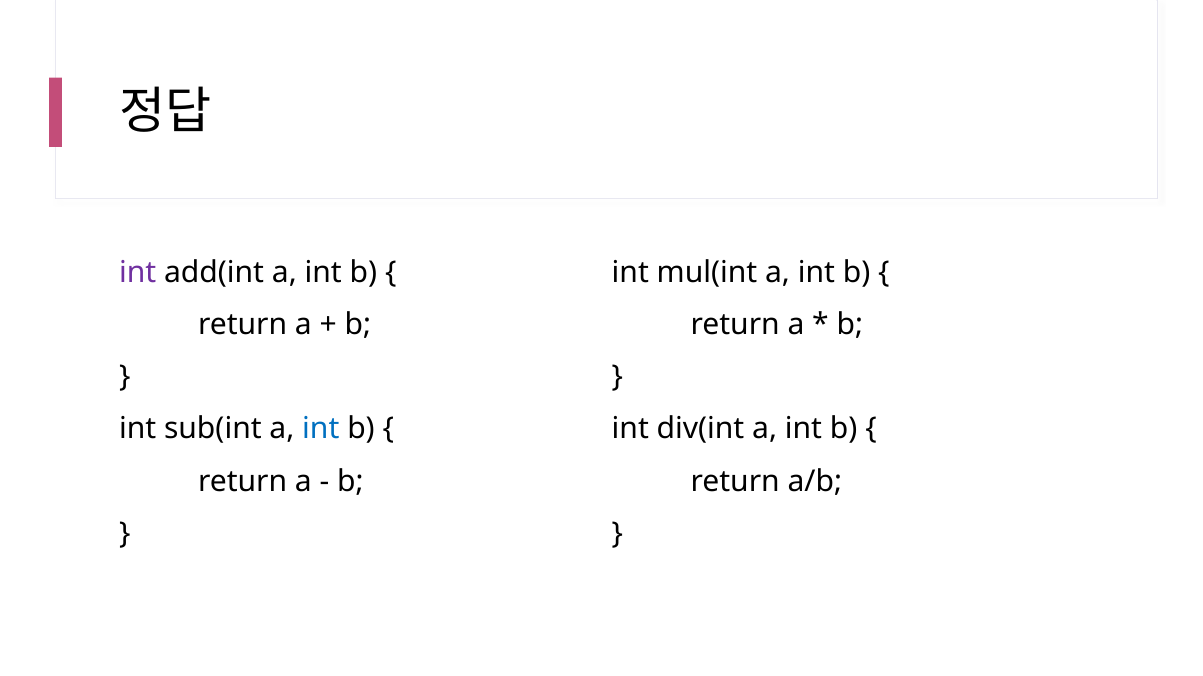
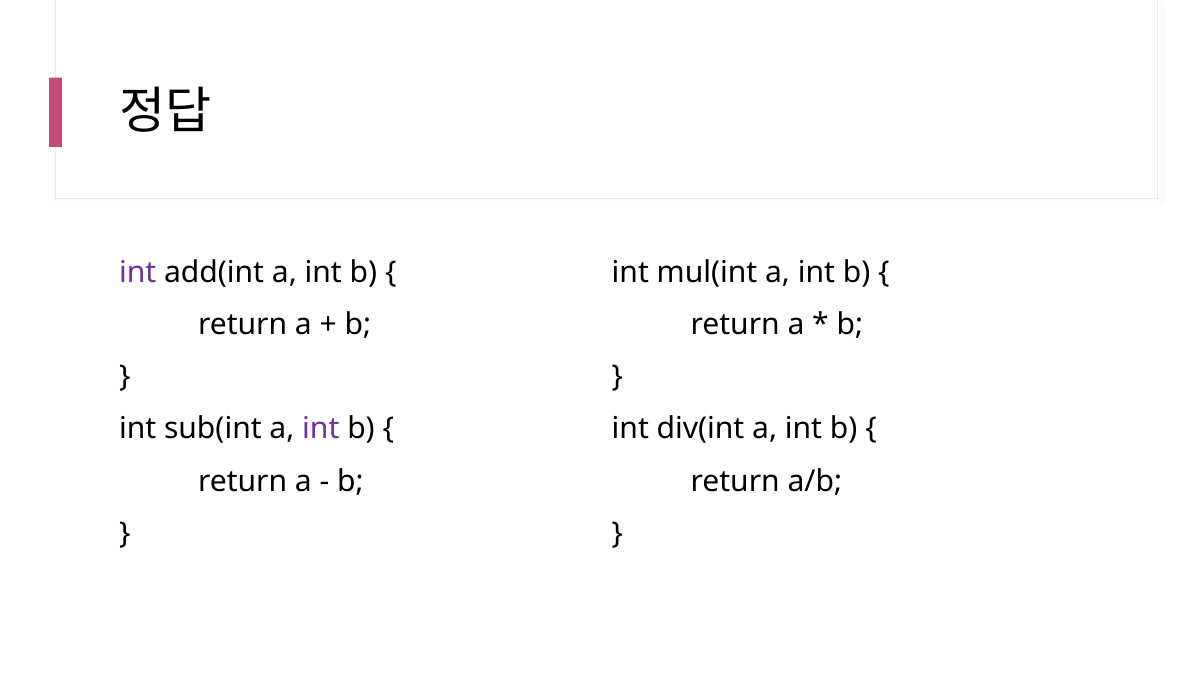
int at (321, 429) colour: blue -> purple
